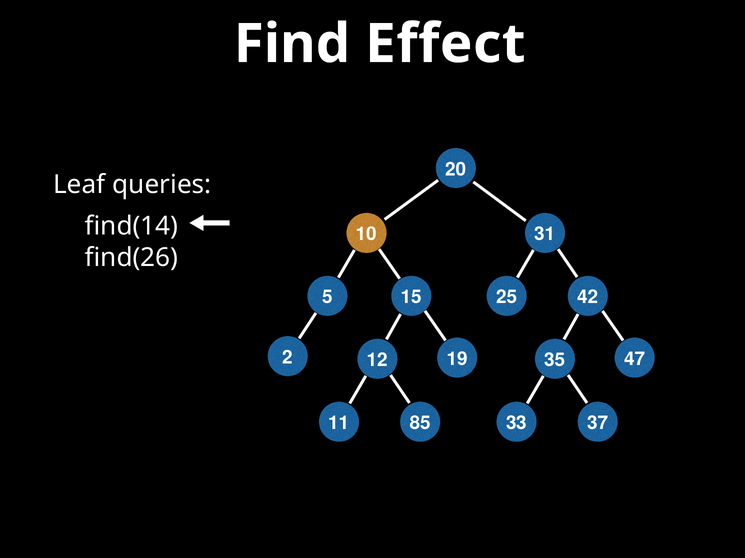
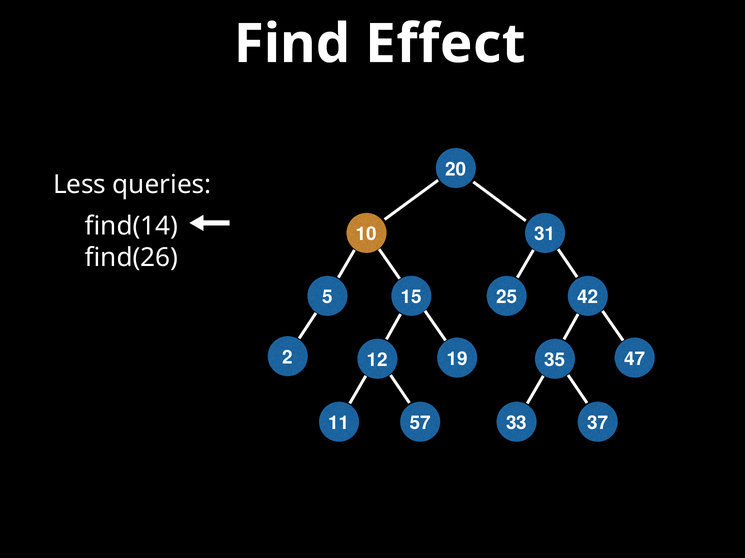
Leaf: Leaf -> Less
85: 85 -> 57
